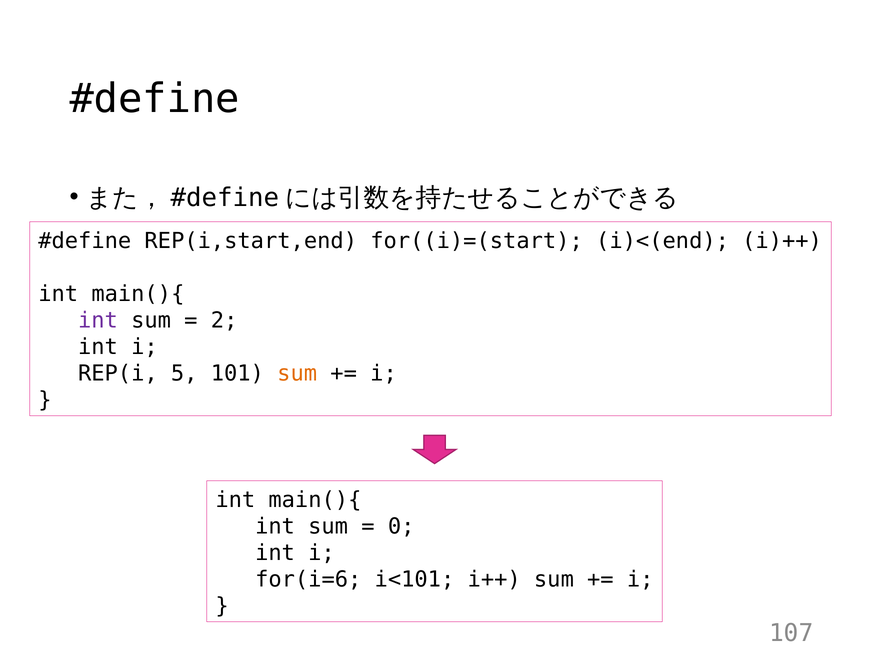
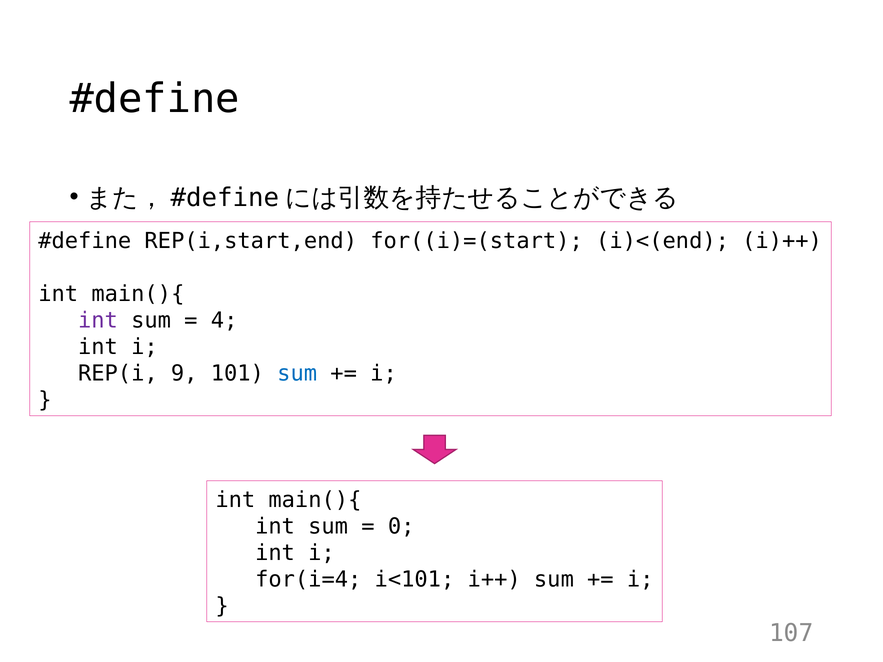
2: 2 -> 4
5: 5 -> 9
sum at (297, 374) colour: orange -> blue
for(i=6: for(i=6 -> for(i=4
